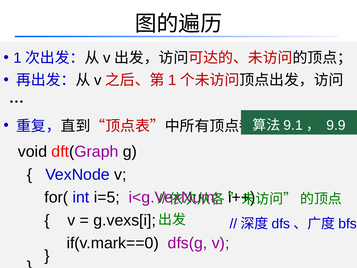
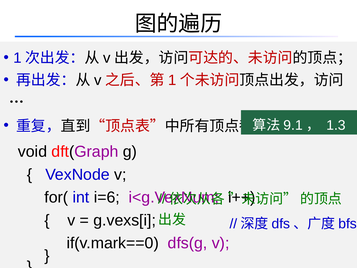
9.9: 9.9 -> 1.3
i=5: i=5 -> i=6
